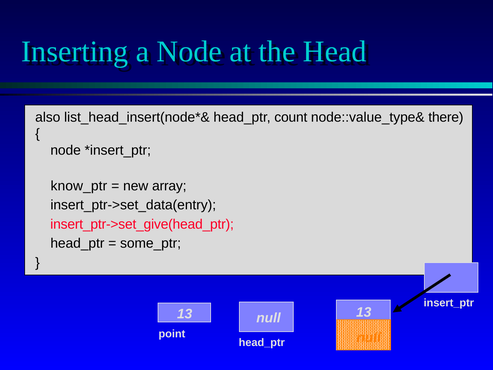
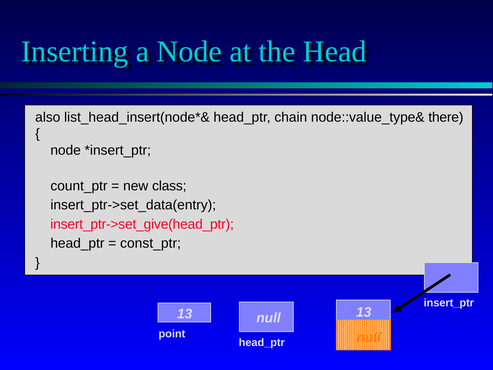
count: count -> chain
know_ptr: know_ptr -> count_ptr
array: array -> class
some_ptr: some_ptr -> const_ptr
